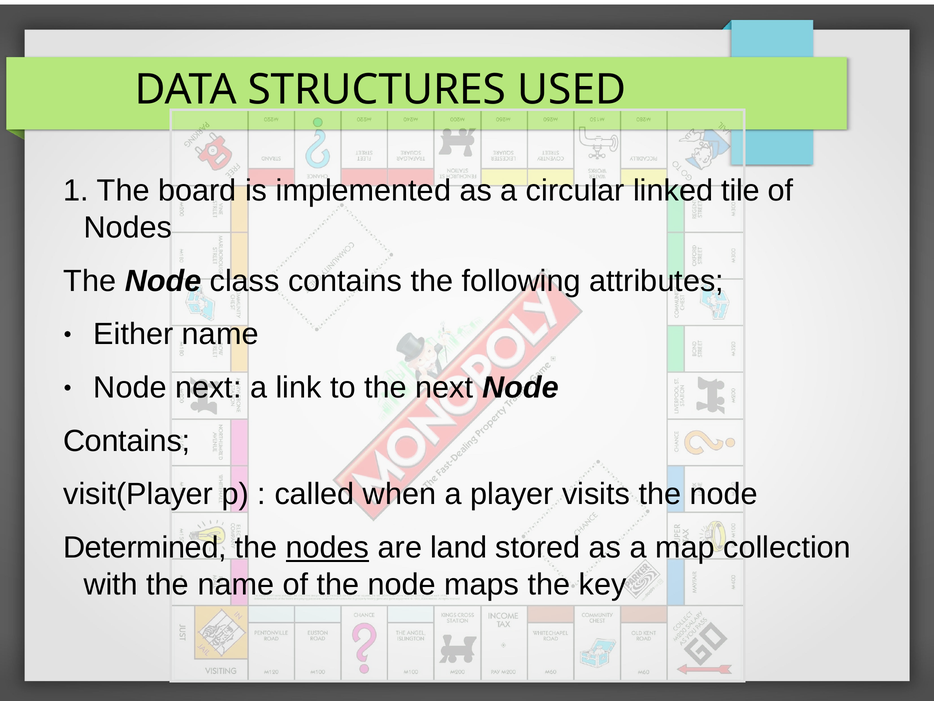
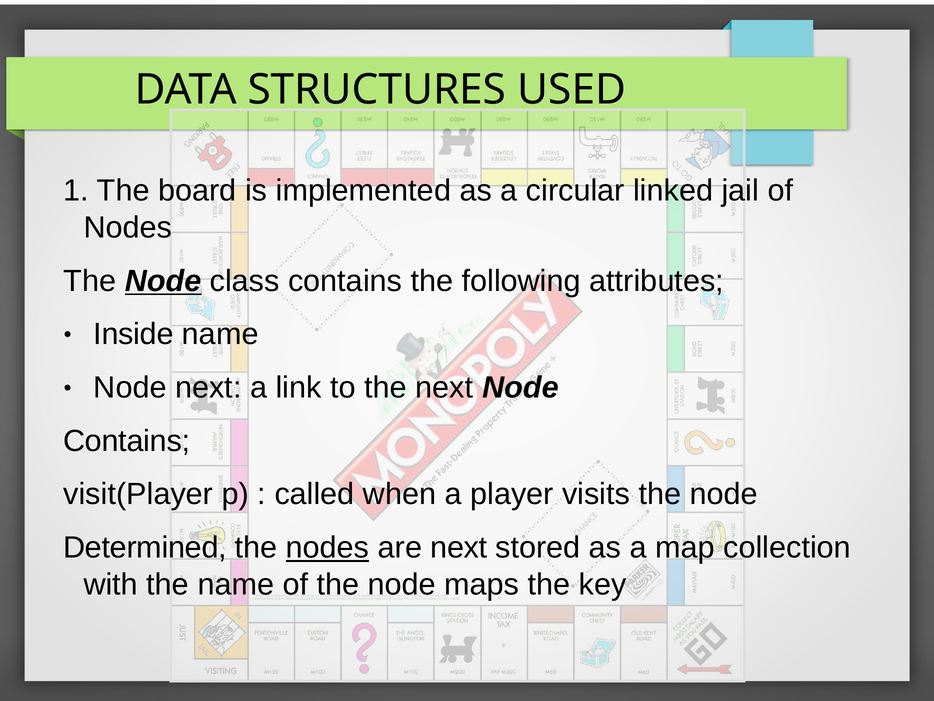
tile: tile -> jail
Node at (163, 281) underline: none -> present
Either: Either -> Inside
are land: land -> next
